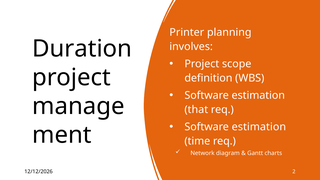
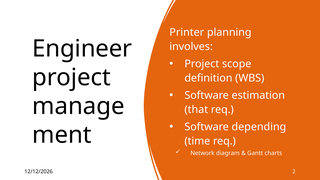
Duration: Duration -> Engineer
estimation at (259, 127): estimation -> depending
